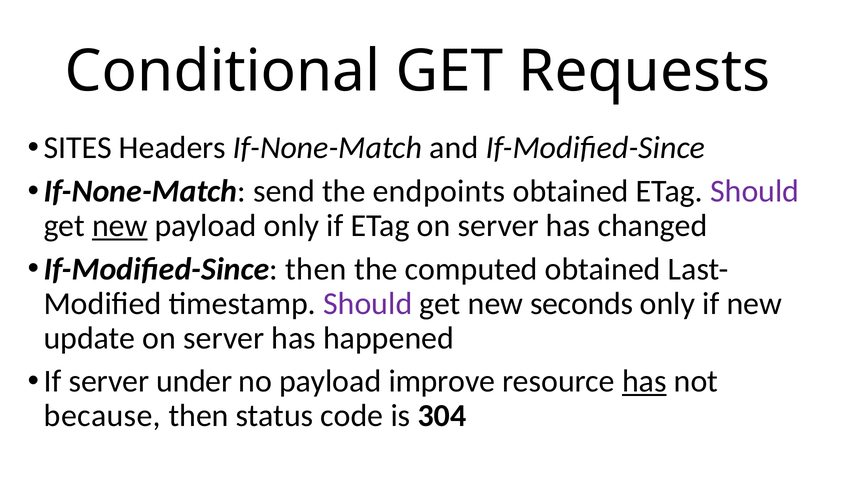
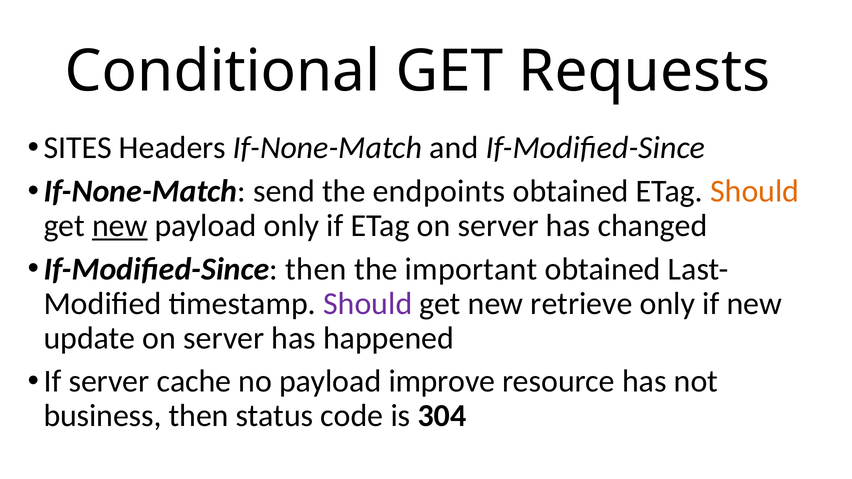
Should at (755, 191) colour: purple -> orange
computed: computed -> important
seconds: seconds -> retrieve
under: under -> cache
has at (644, 382) underline: present -> none
because: because -> business
